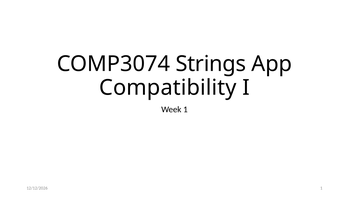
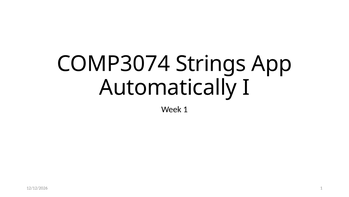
Compatibility: Compatibility -> Automatically
